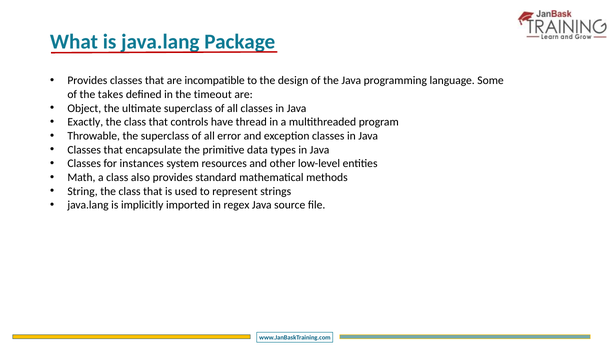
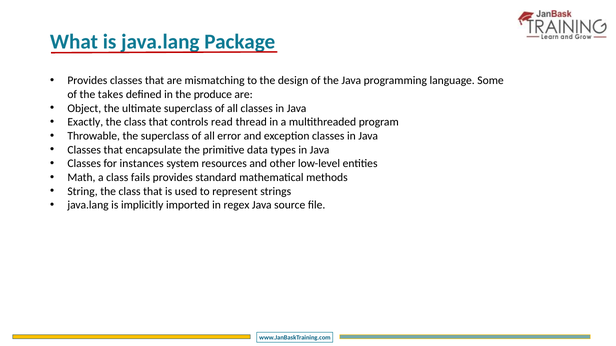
incompatible: incompatible -> mismatching
timeout: timeout -> produce
have: have -> read
also: also -> fails
